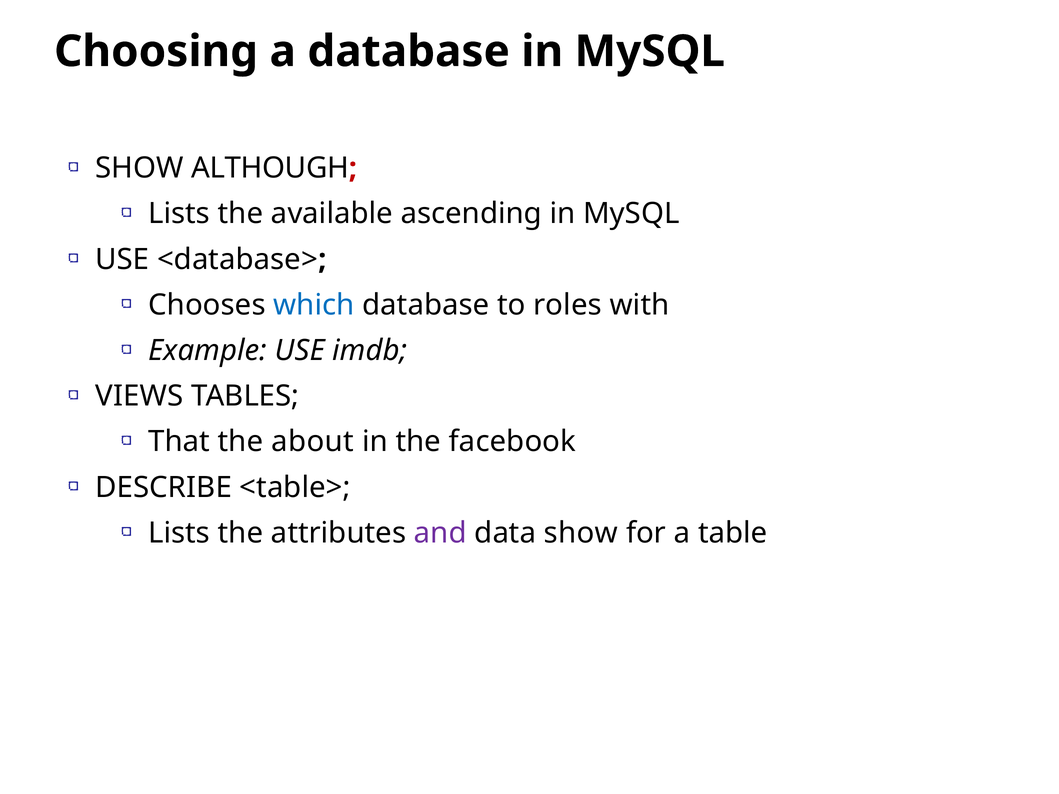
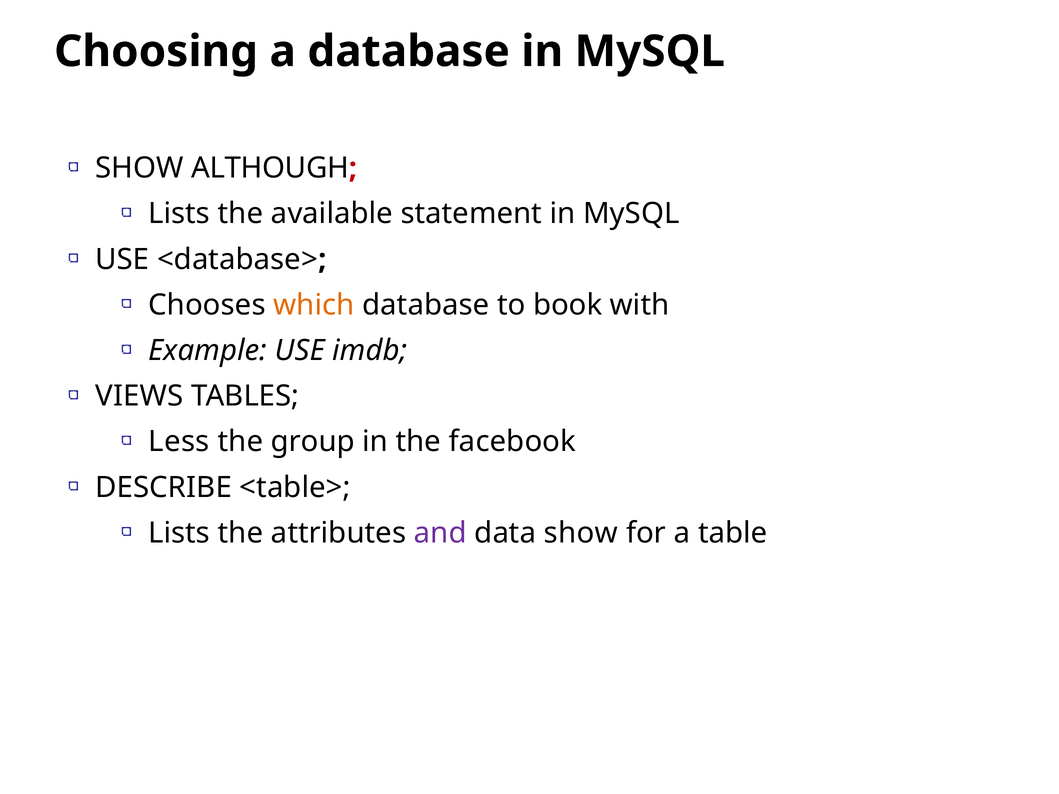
ascending: ascending -> statement
which colour: blue -> orange
roles: roles -> book
That: That -> Less
about: about -> group
